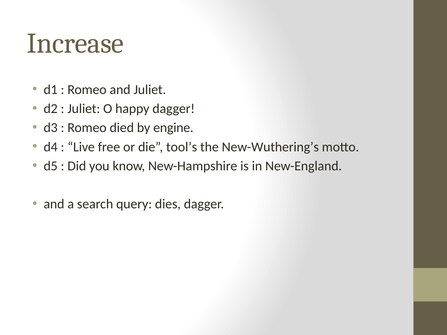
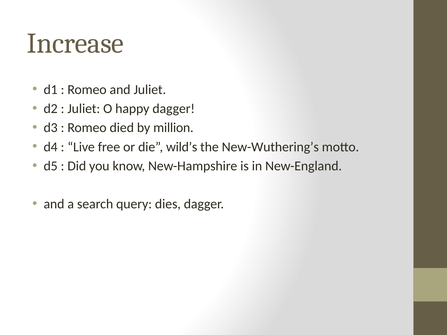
engine: engine -> million
tool’s: tool’s -> wild’s
